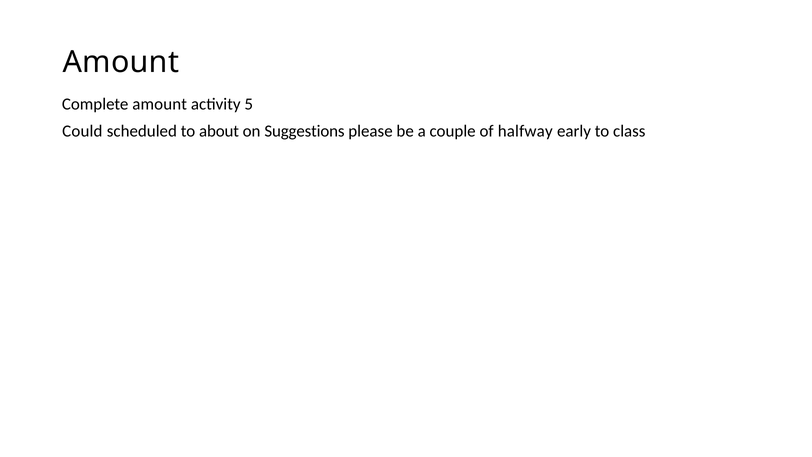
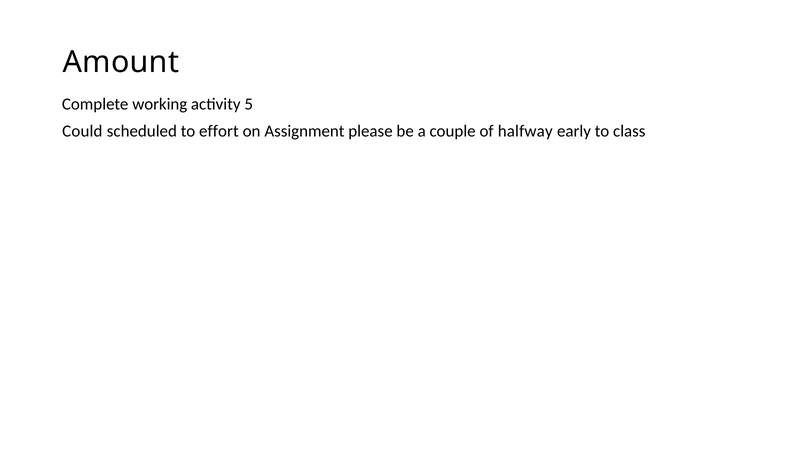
Complete amount: amount -> working
about: about -> effort
Suggestions: Suggestions -> Assignment
